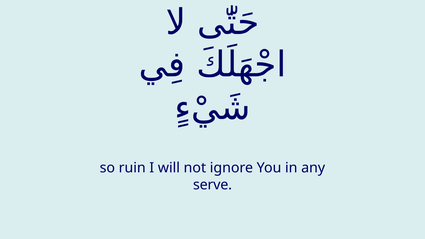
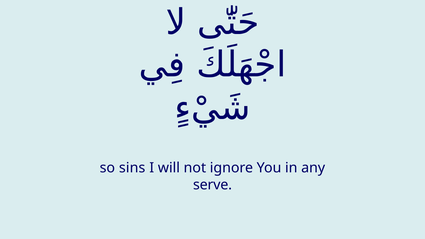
ruin: ruin -> sins
